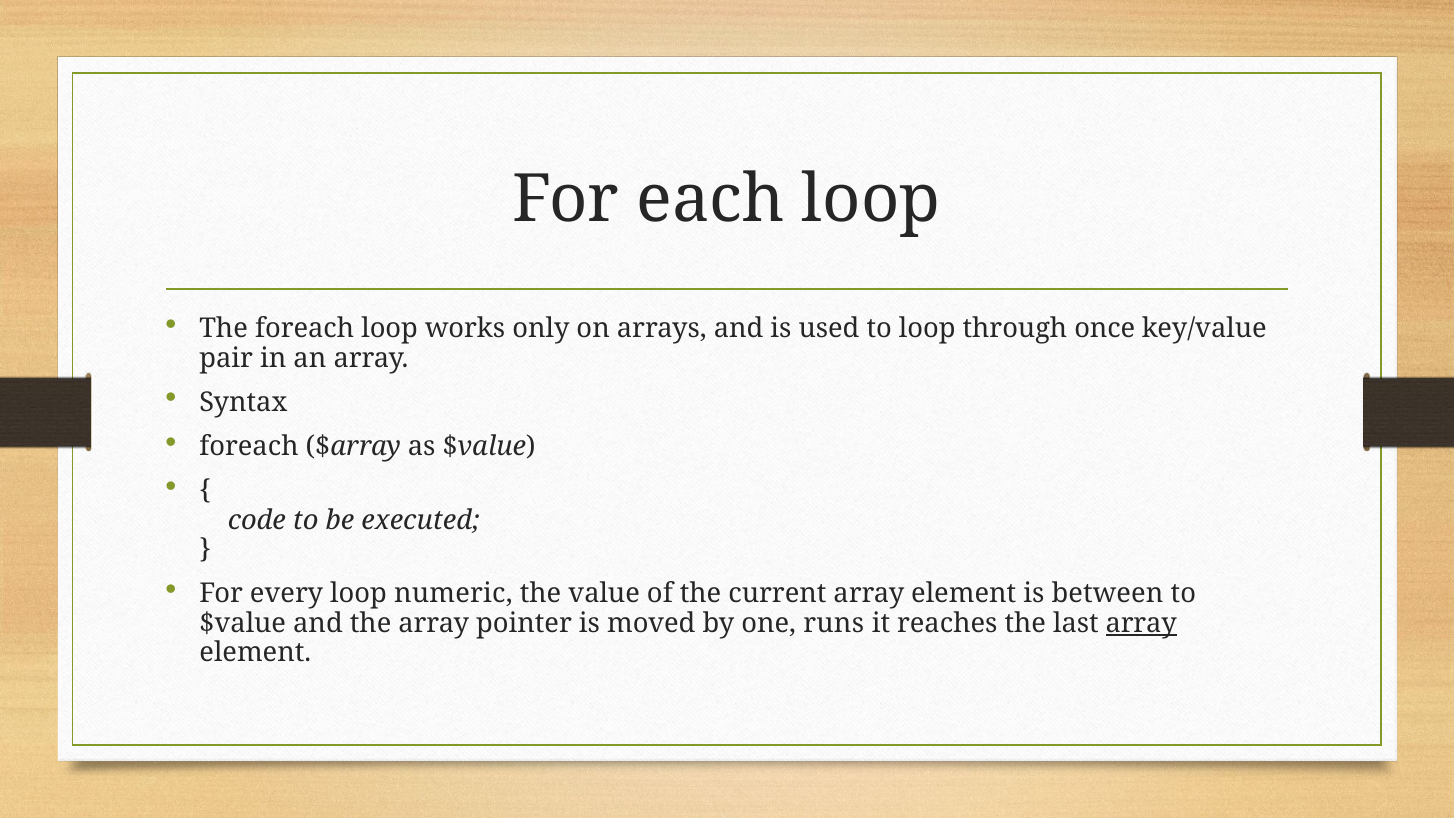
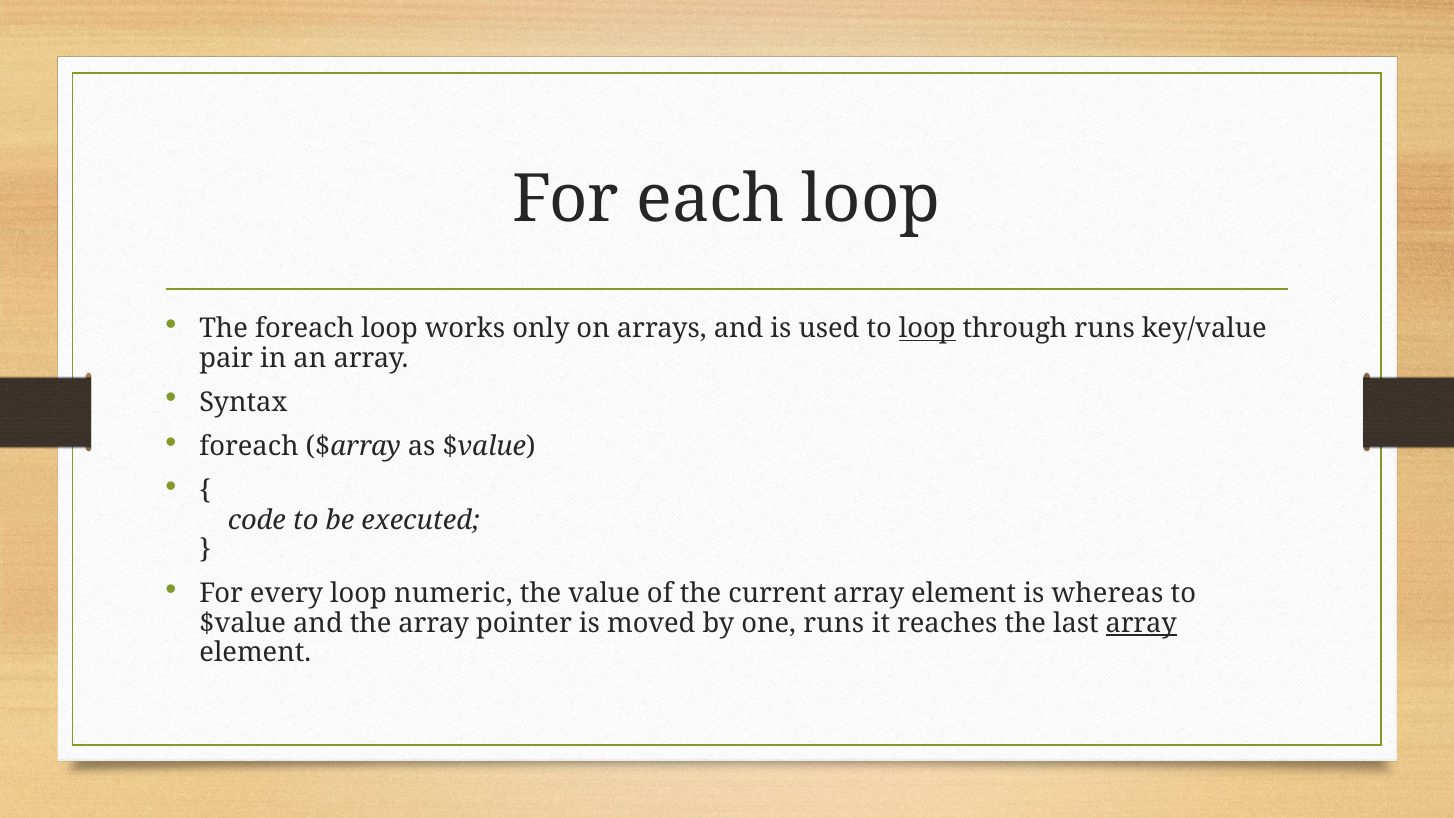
loop at (927, 329) underline: none -> present
through once: once -> runs
between: between -> whereas
